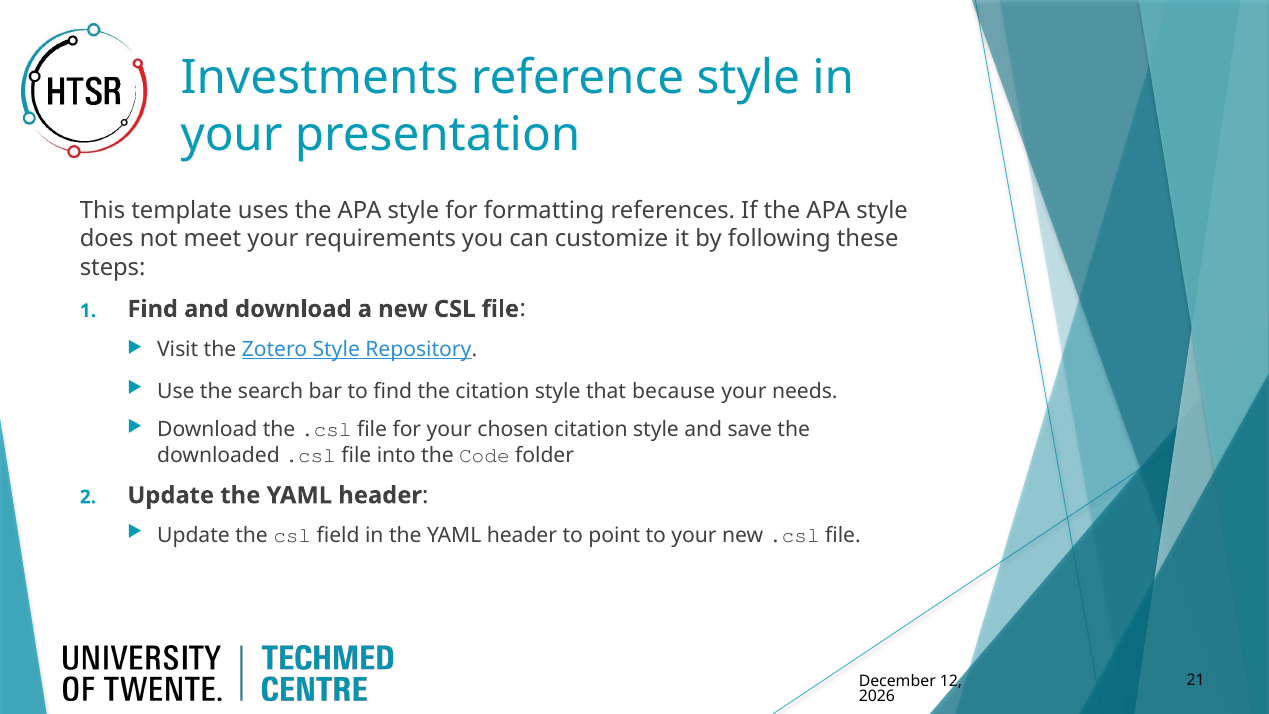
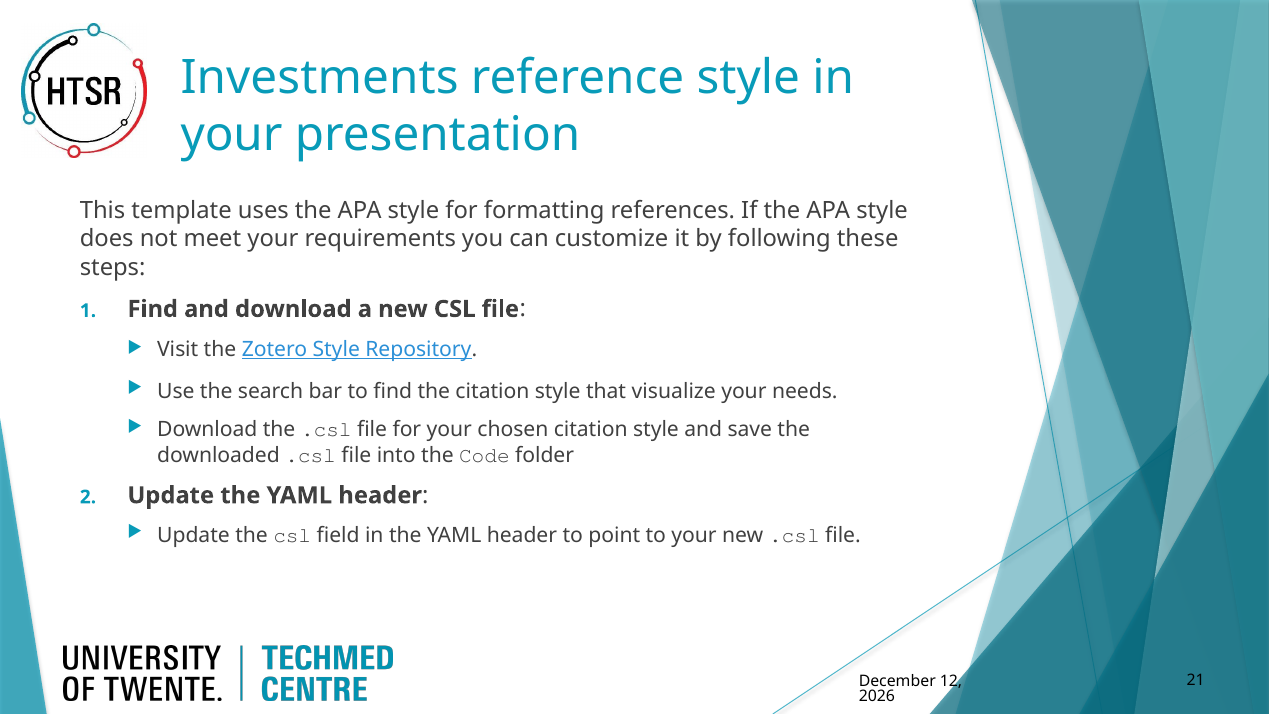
because: because -> visualize
